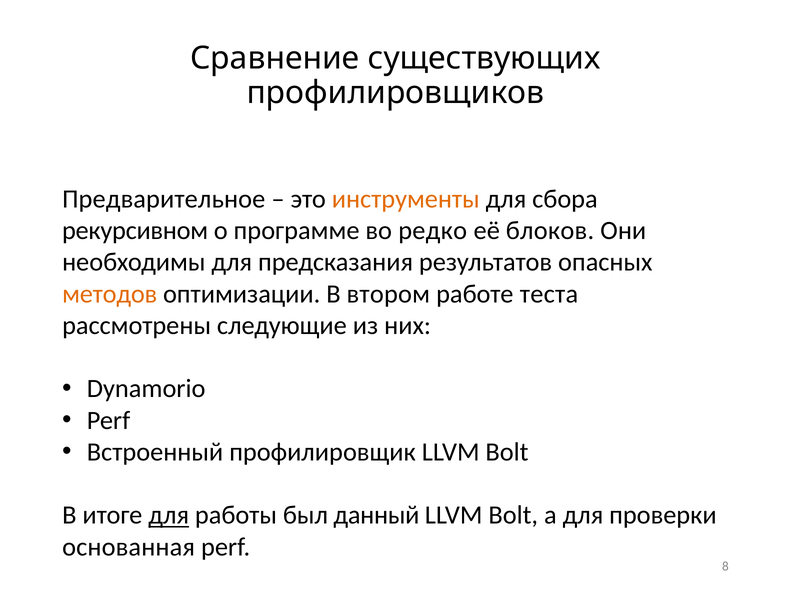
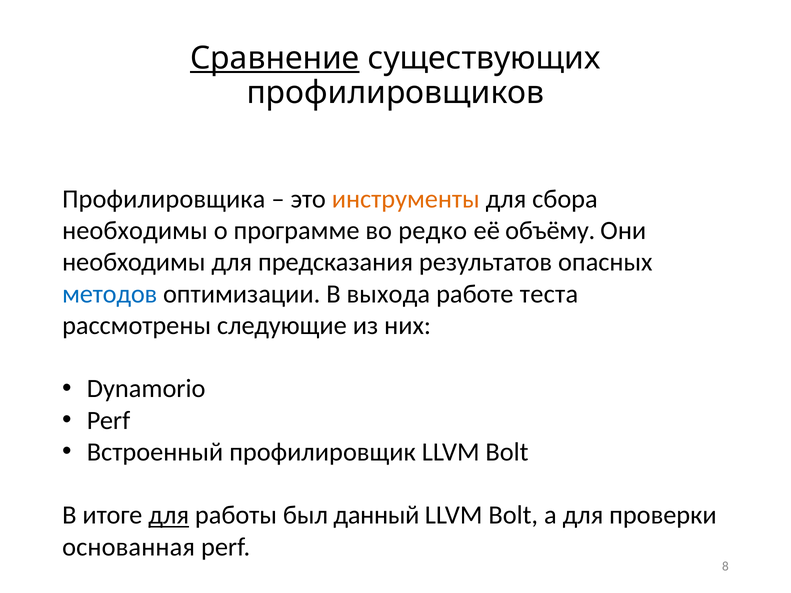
Сравнение underline: none -> present
Предварительное: Предварительное -> Профилировщика
рекурсивном at (135, 231): рекурсивном -> необходимы
блоков: блоков -> объёму
методов colour: orange -> blue
втором: втором -> выхода
